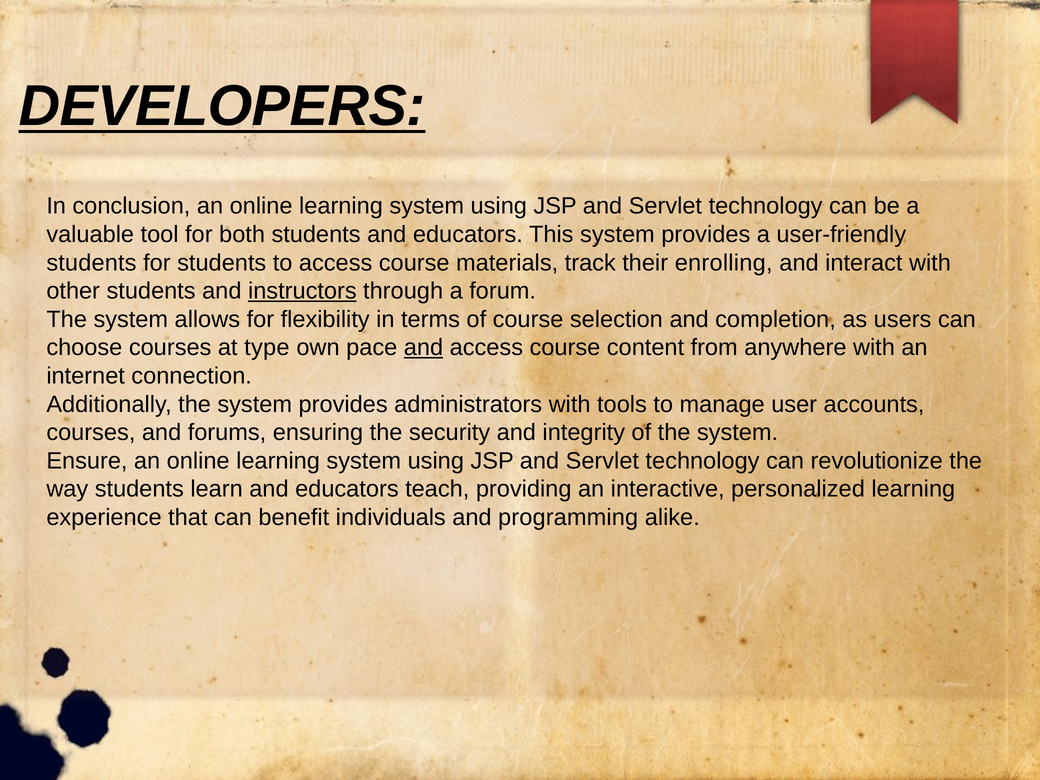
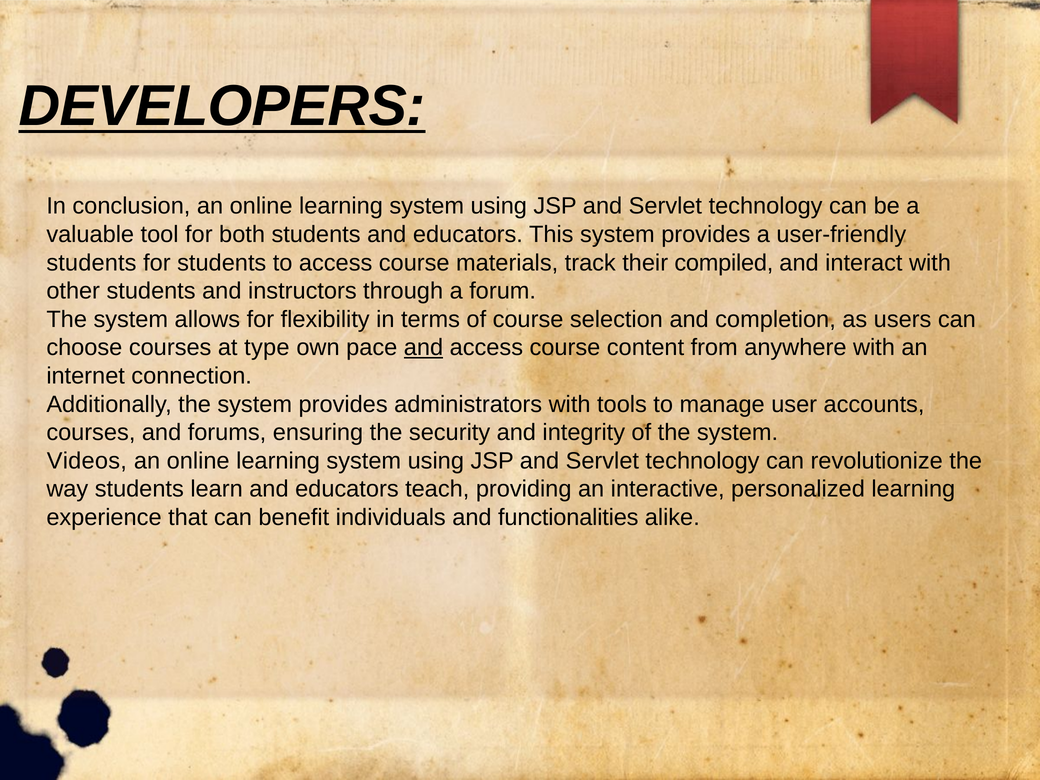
enrolling: enrolling -> compiled
instructors underline: present -> none
Ensure: Ensure -> Videos
programming: programming -> functionalities
